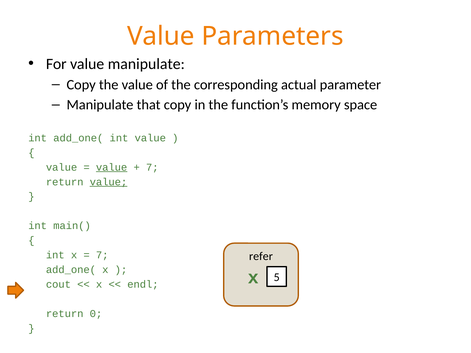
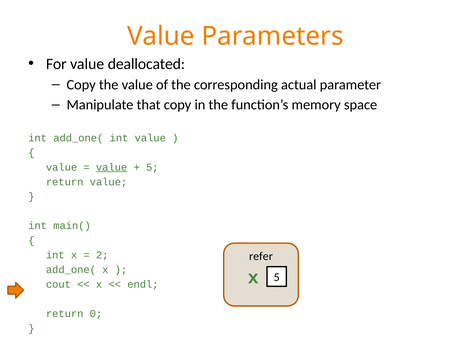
value manipulate: manipulate -> deallocated
7 at (152, 167): 7 -> 5
value at (108, 182) underline: present -> none
7 at (102, 255): 7 -> 2
